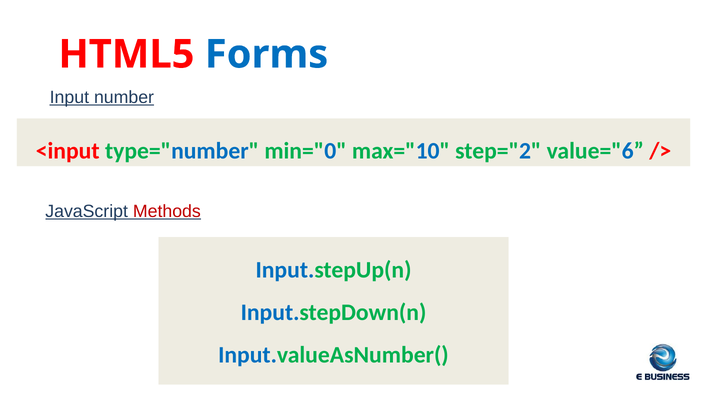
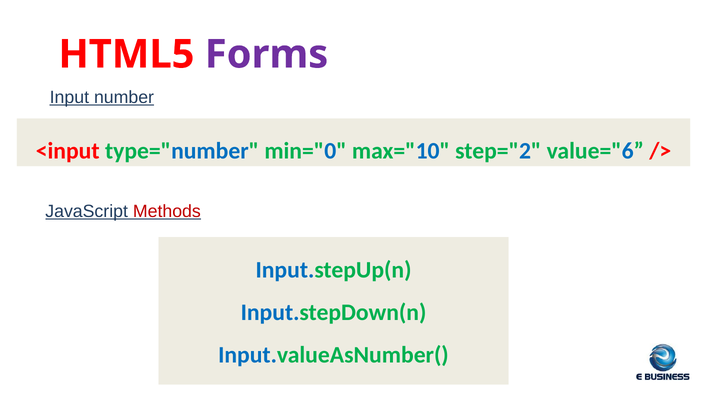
Forms colour: blue -> purple
